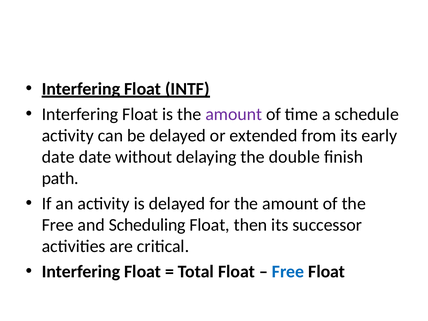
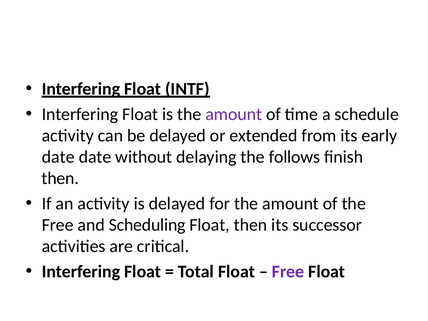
double: double -> follows
path at (60, 178): path -> then
Free at (288, 272) colour: blue -> purple
